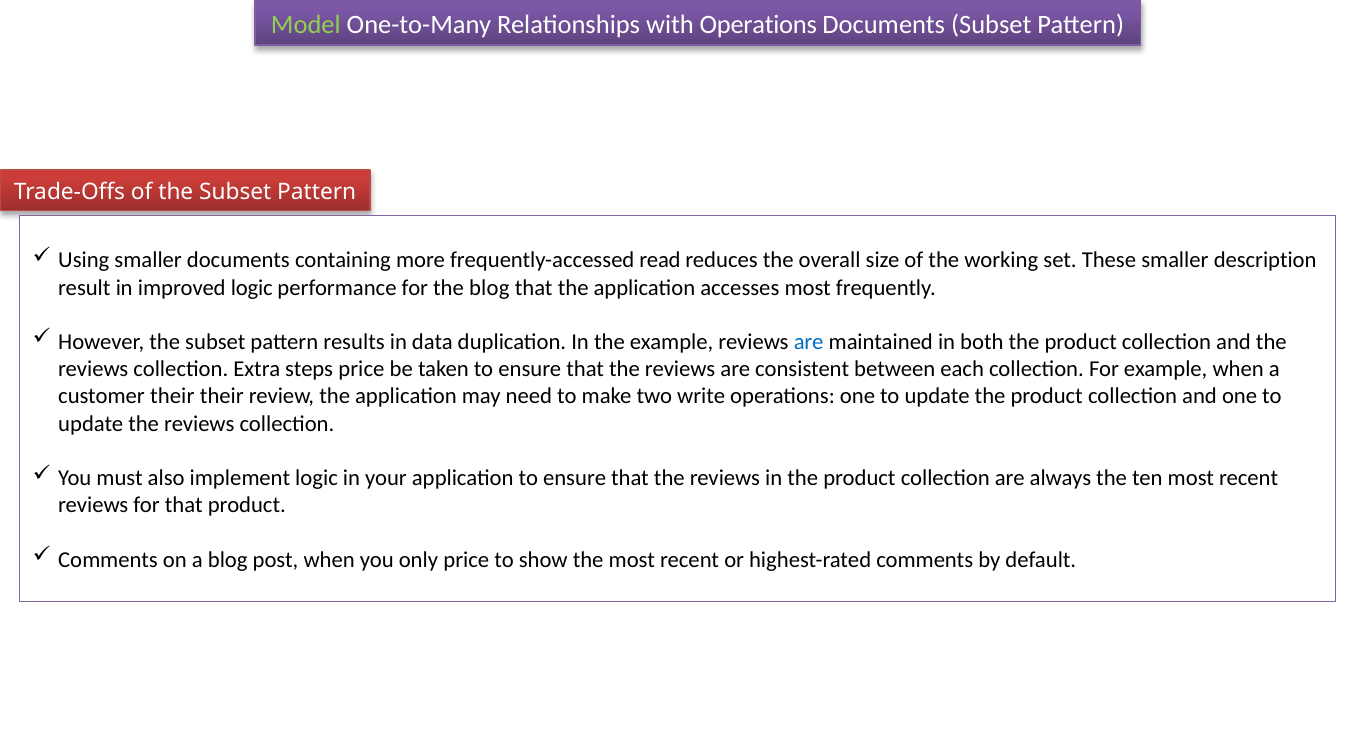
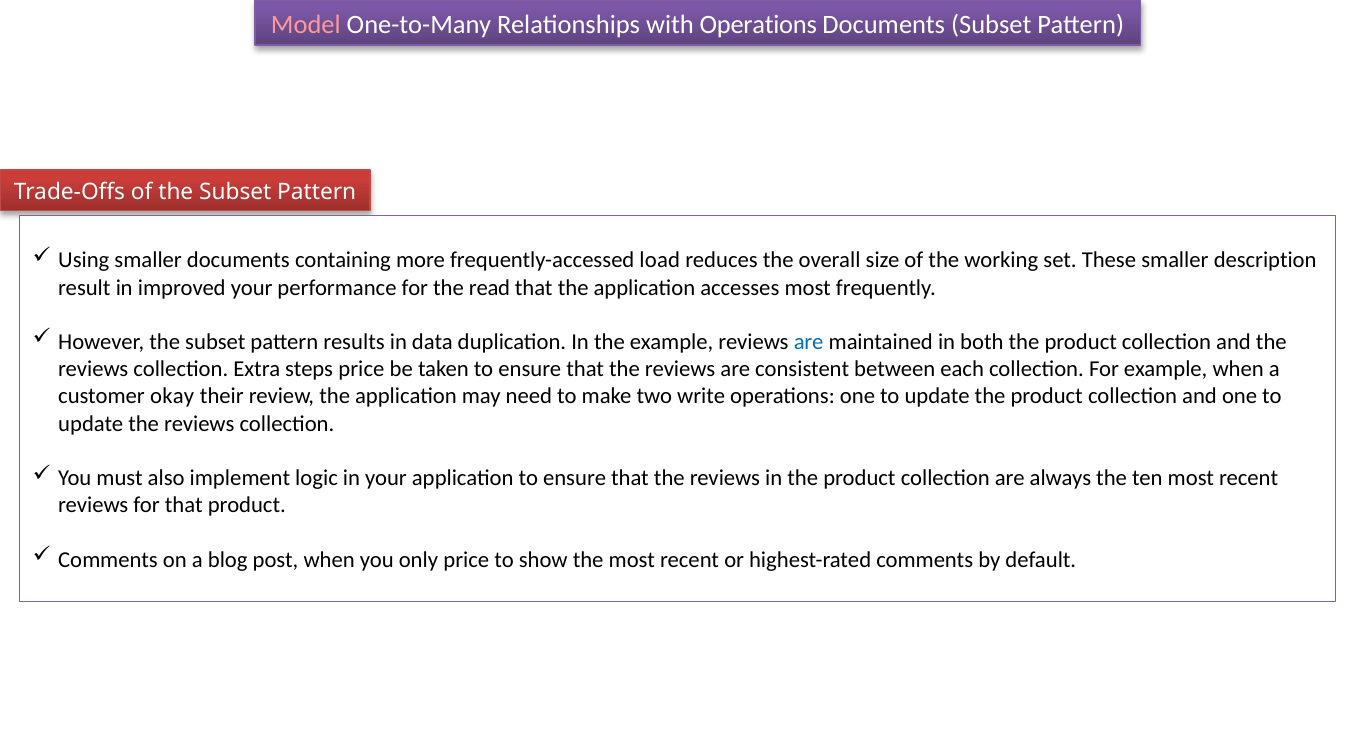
Model colour: light green -> pink
read: read -> load
improved logic: logic -> your
the blog: blog -> read
customer their: their -> okay
